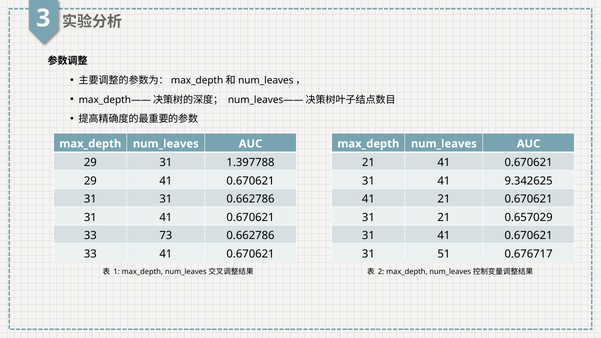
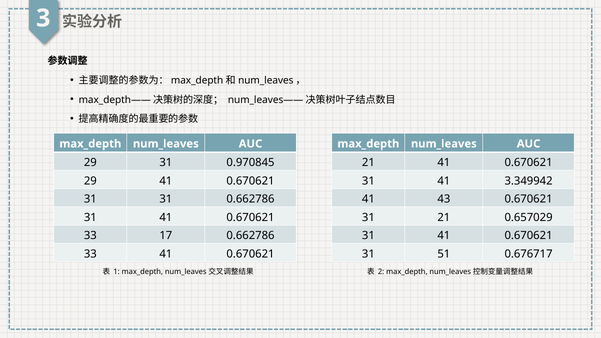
1.397788: 1.397788 -> 0.970845
9.342625: 9.342625 -> 3.349942
41 21: 21 -> 43
73: 73 -> 17
